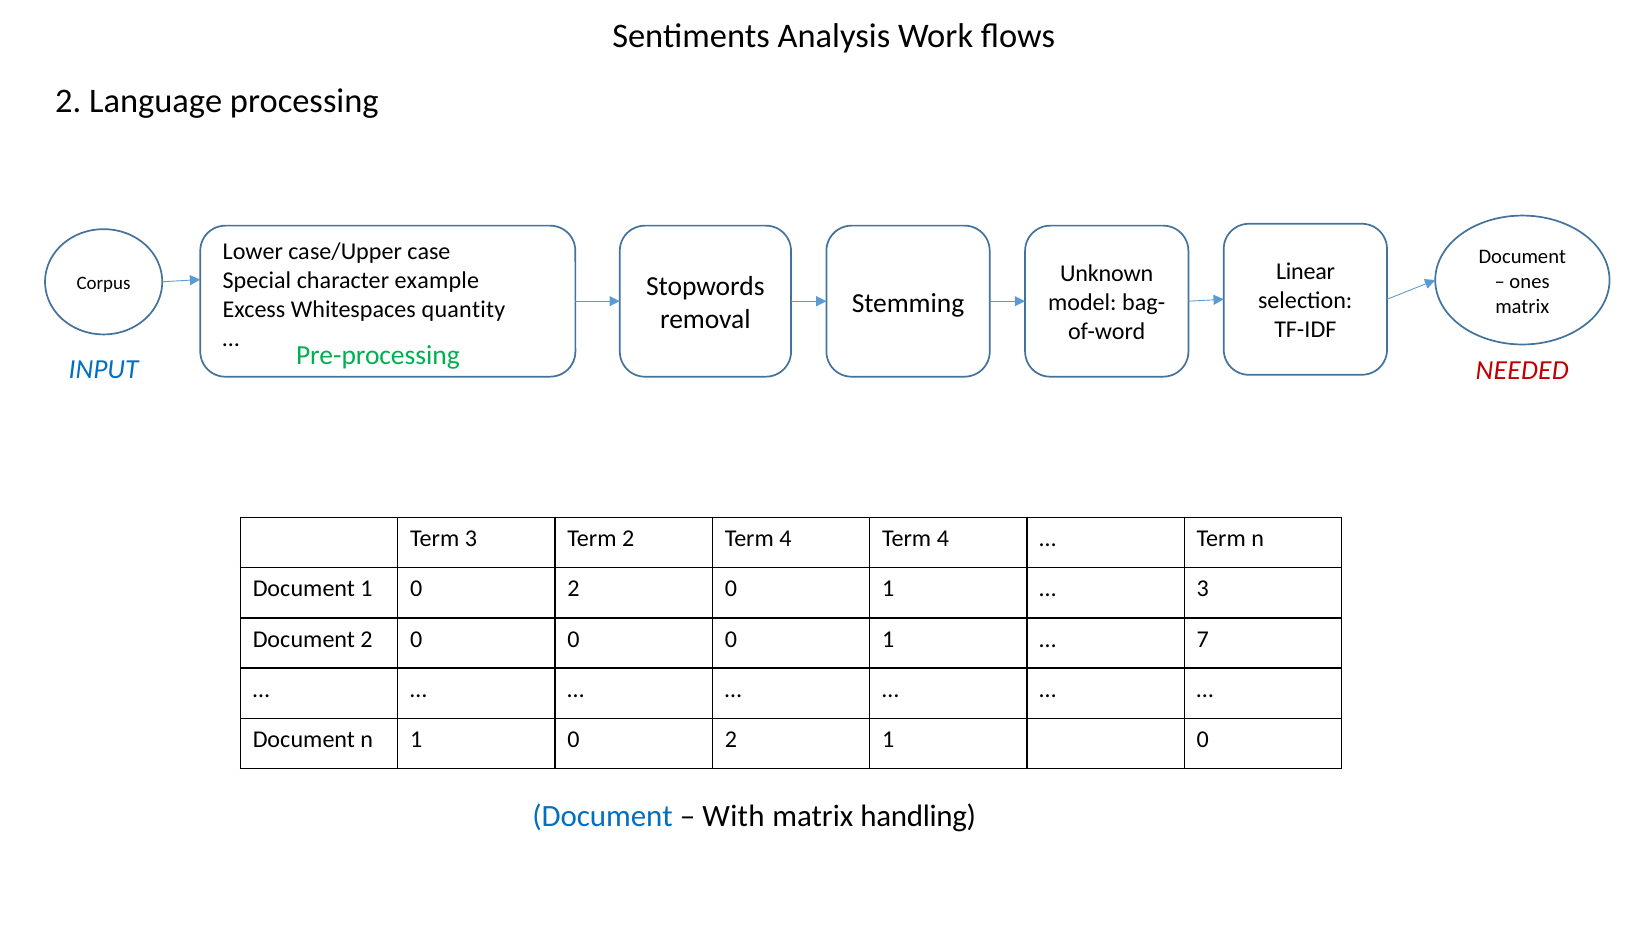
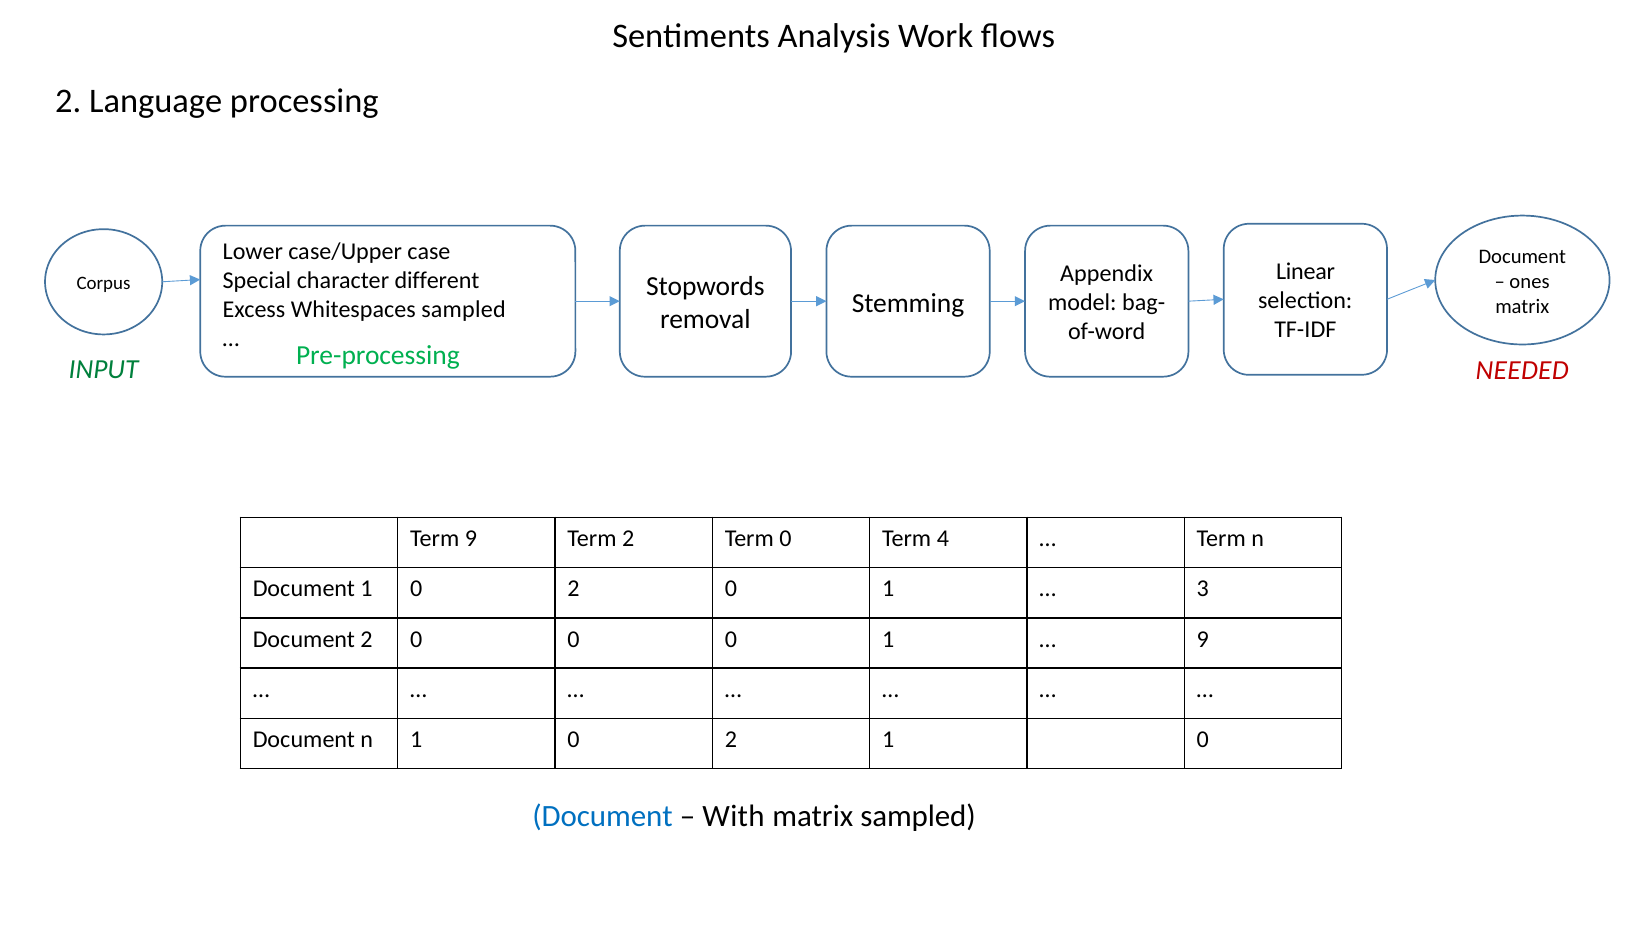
Unknown: Unknown -> Appendix
example: example -> different
Whitespaces quantity: quantity -> sampled
INPUT colour: blue -> green
Term 3: 3 -> 9
2 Term 4: 4 -> 0
7 at (1203, 639): 7 -> 9
matrix handling: handling -> sampled
